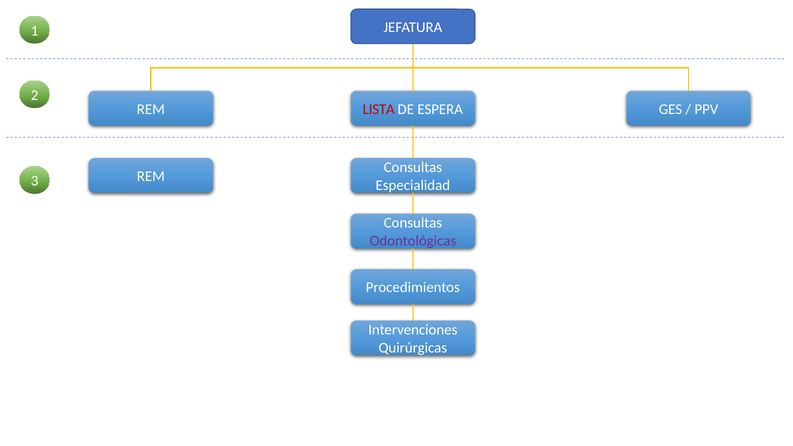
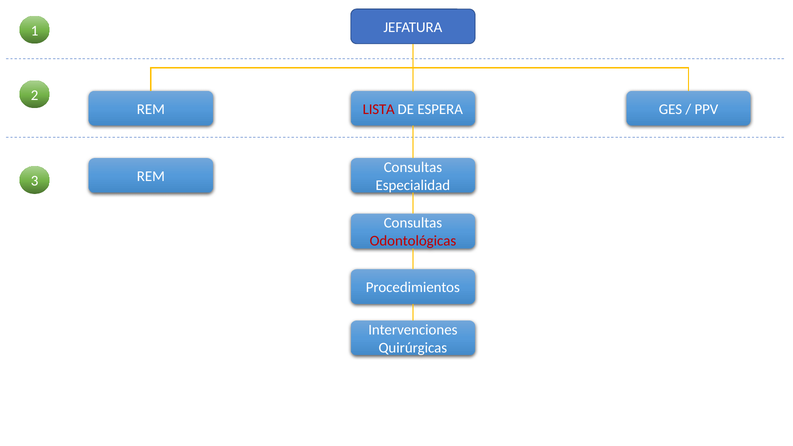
Odontológicas colour: purple -> red
